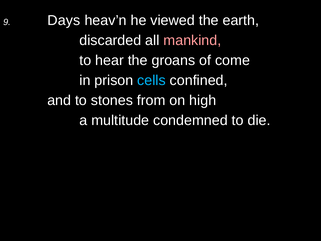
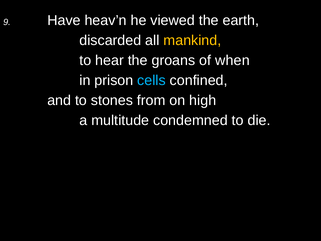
Days: Days -> Have
mankind colour: pink -> yellow
come: come -> when
